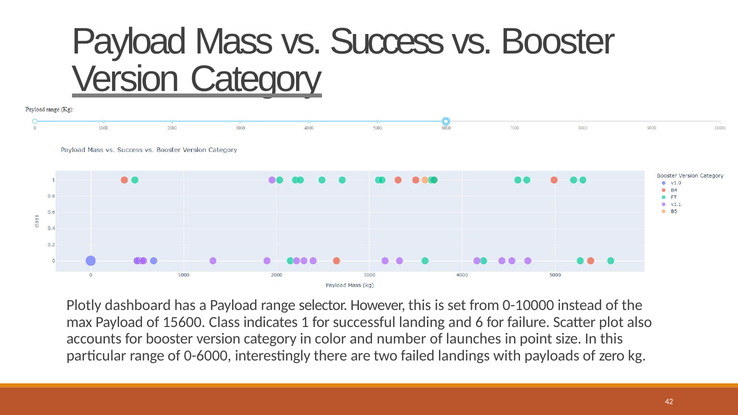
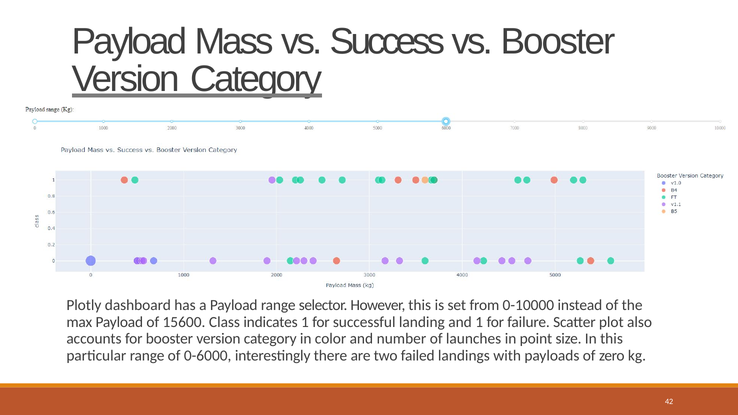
and 6: 6 -> 1
